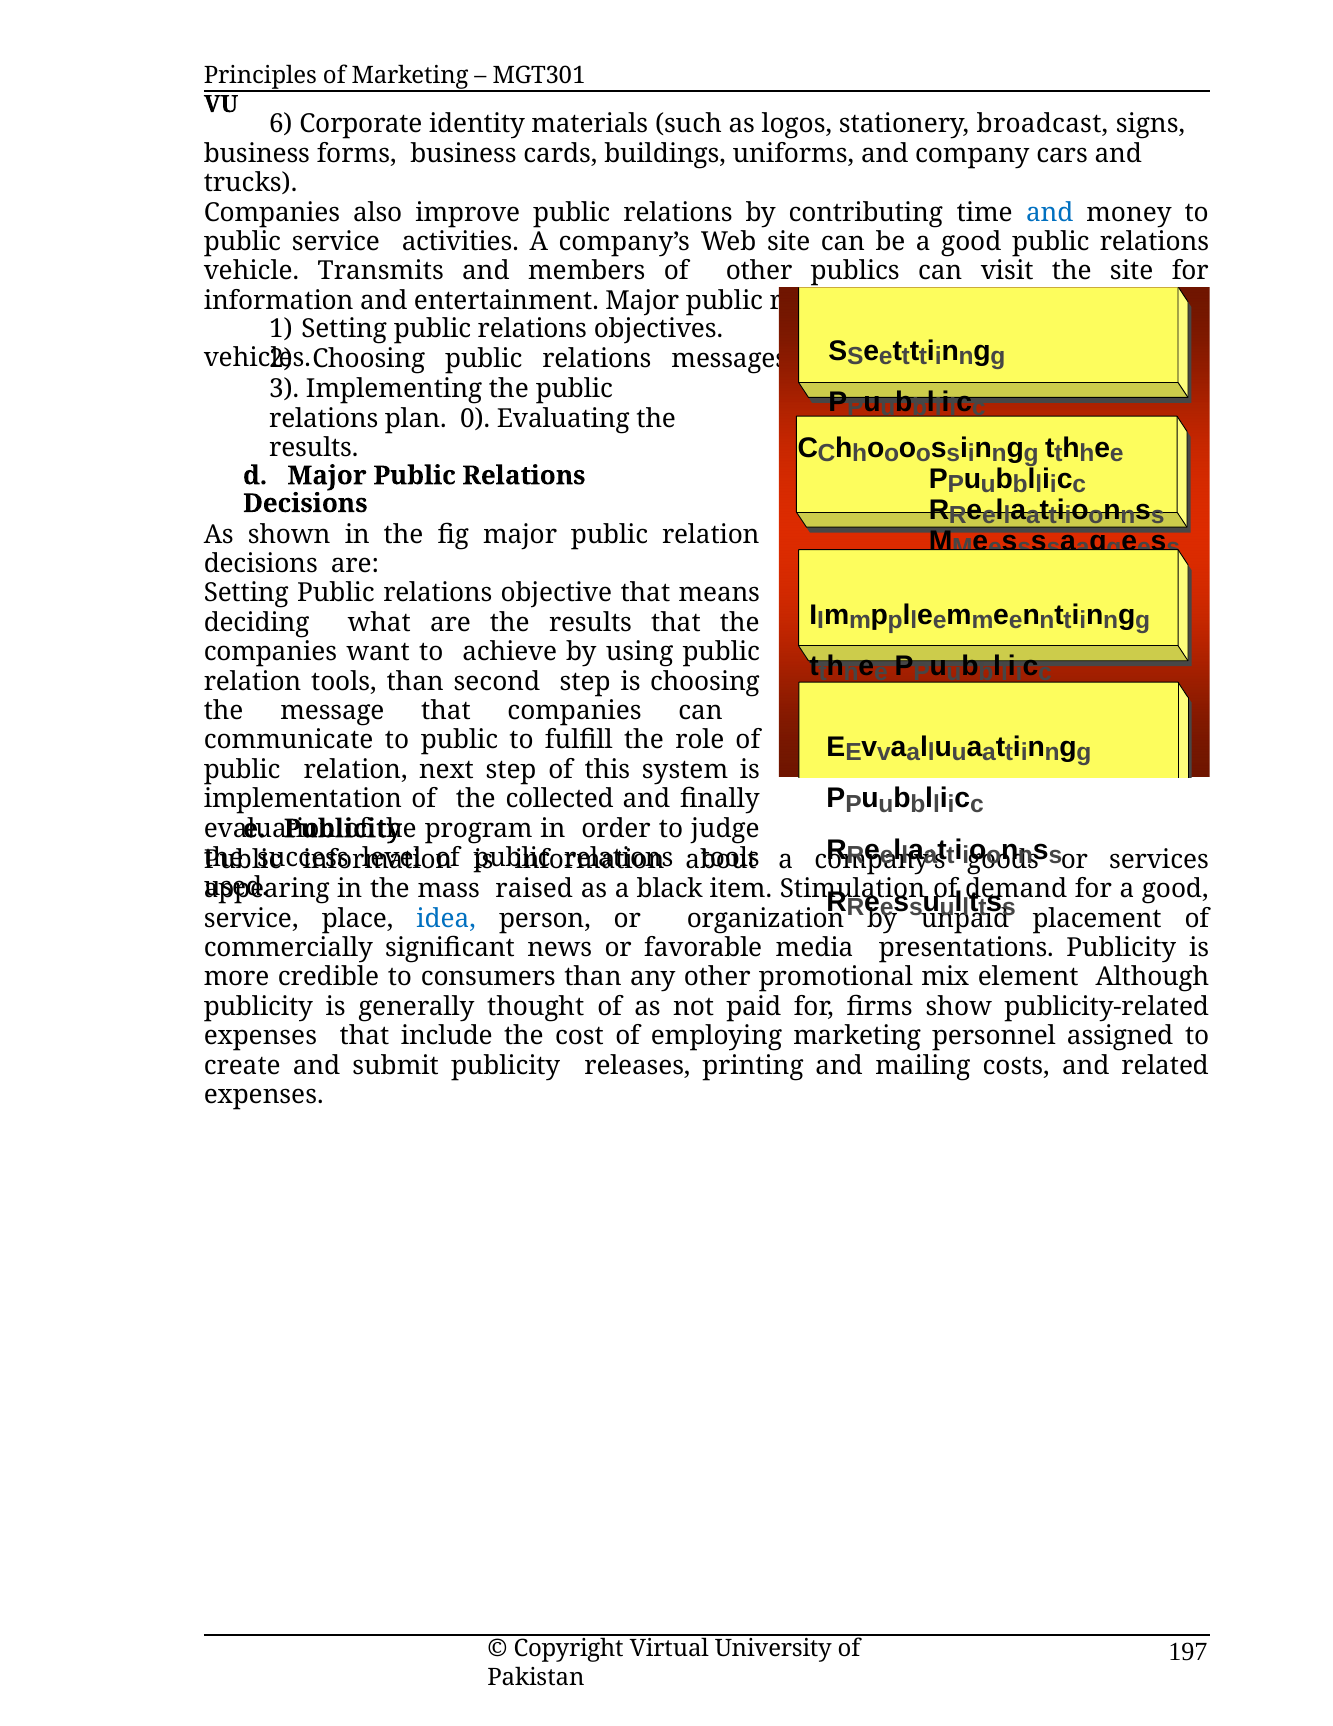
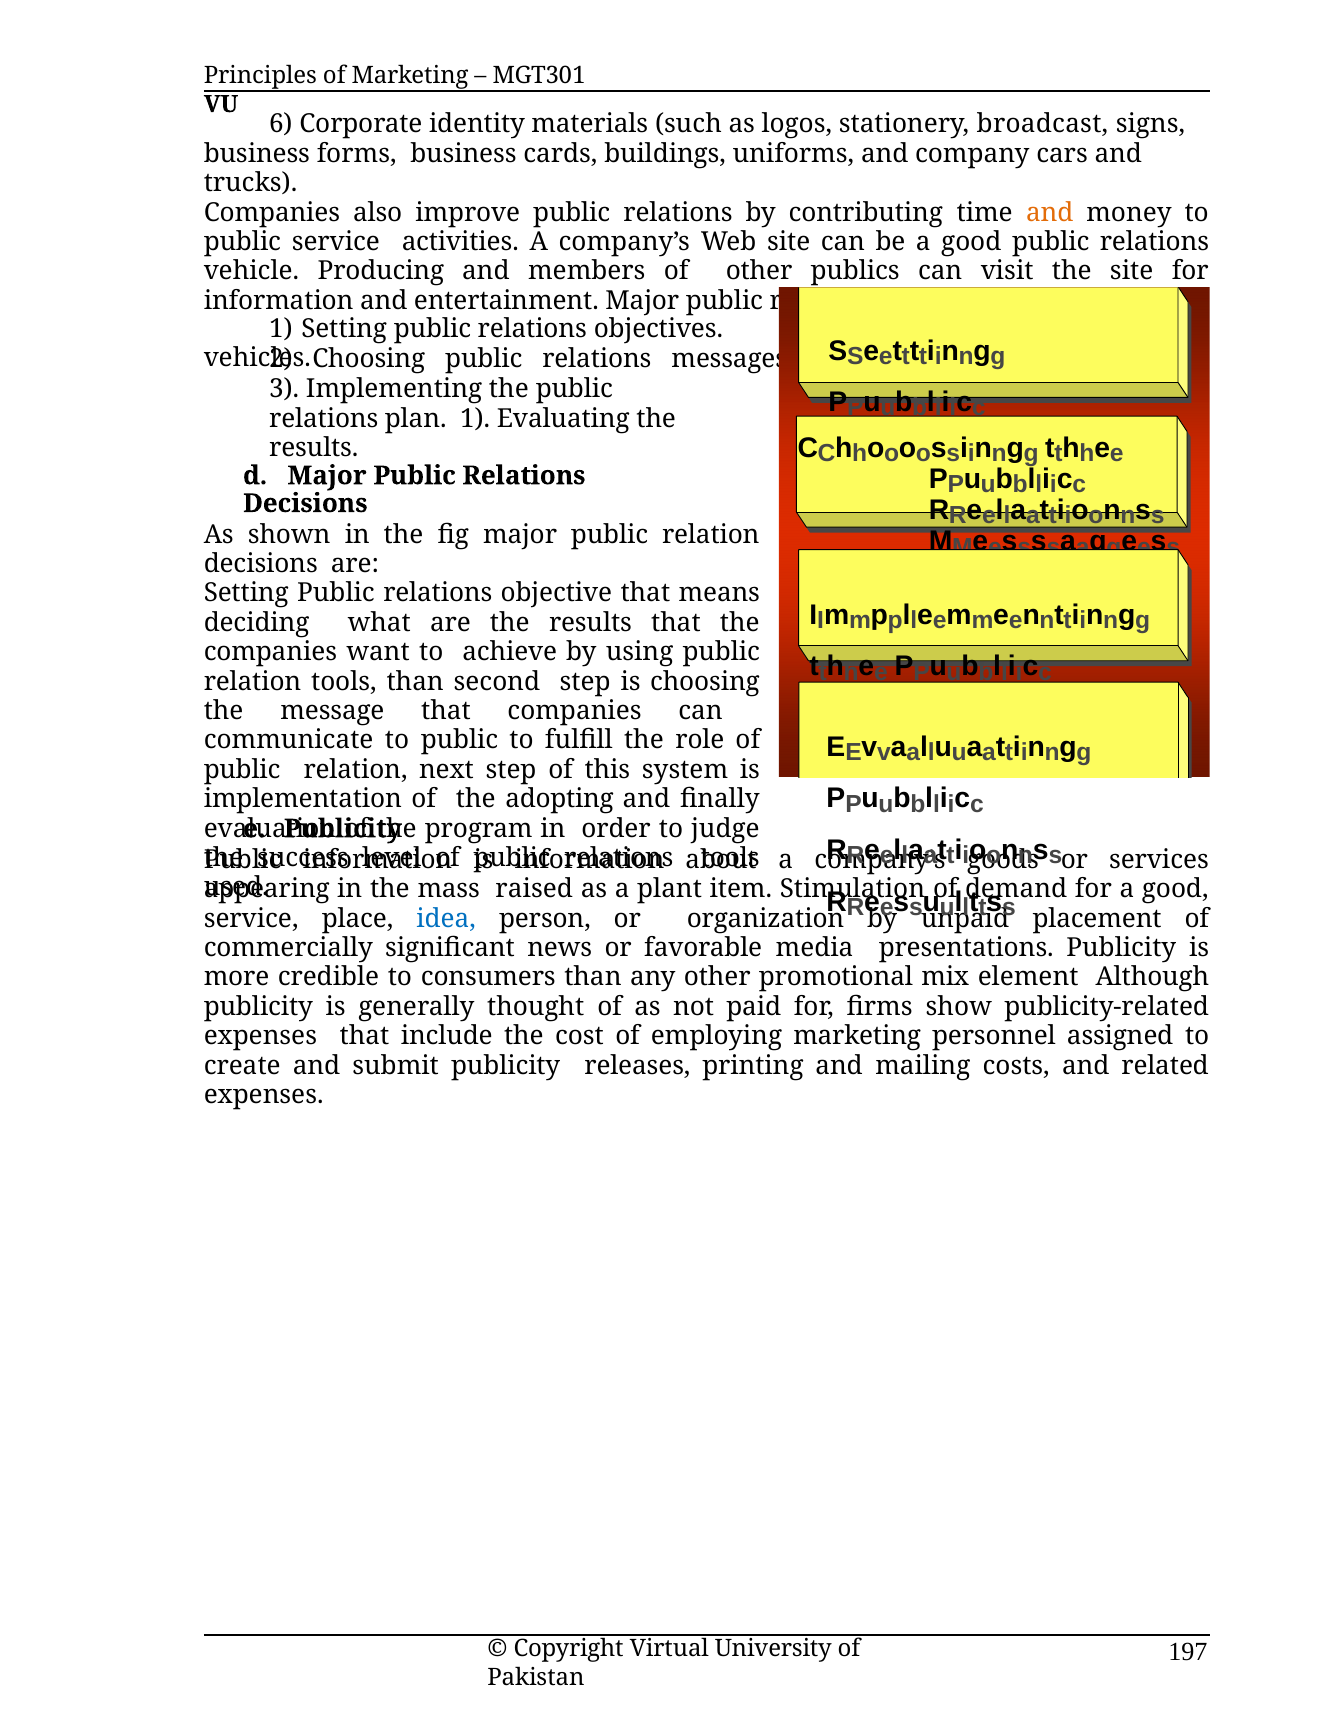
and at (1050, 212) colour: blue -> orange
Transmits: Transmits -> Producing
plan 0: 0 -> 1
collected: collected -> adopting
black: black -> plant
